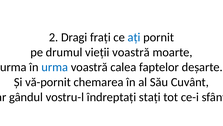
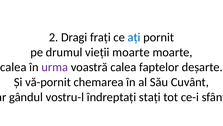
vieții voastră: voastră -> moarte
urma at (13, 67): urma -> calea
urma at (55, 67) colour: blue -> purple
